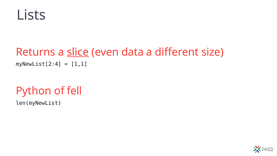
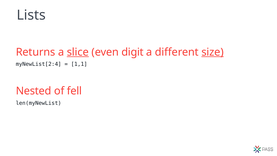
data: data -> digit
size underline: none -> present
Python: Python -> Nested
